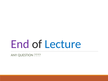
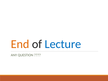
End colour: purple -> orange
